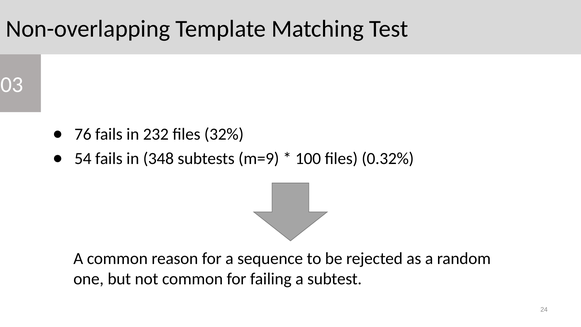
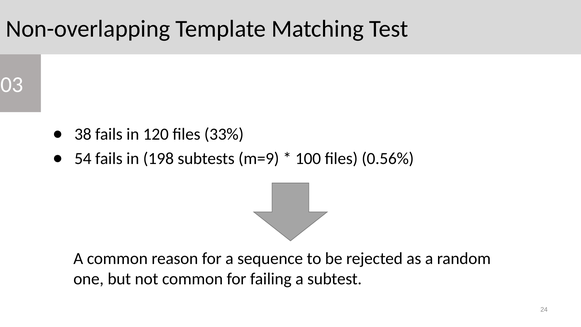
76: 76 -> 38
232: 232 -> 120
32%: 32% -> 33%
348: 348 -> 198
0.32%: 0.32% -> 0.56%
